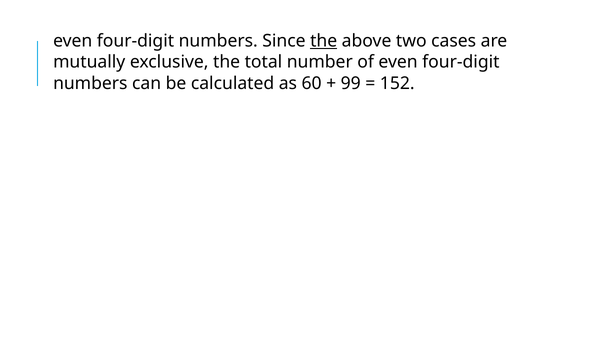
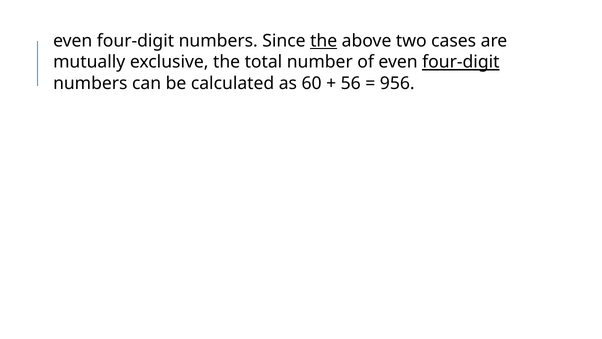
four-digit at (461, 62) underline: none -> present
99: 99 -> 56
152: 152 -> 956
